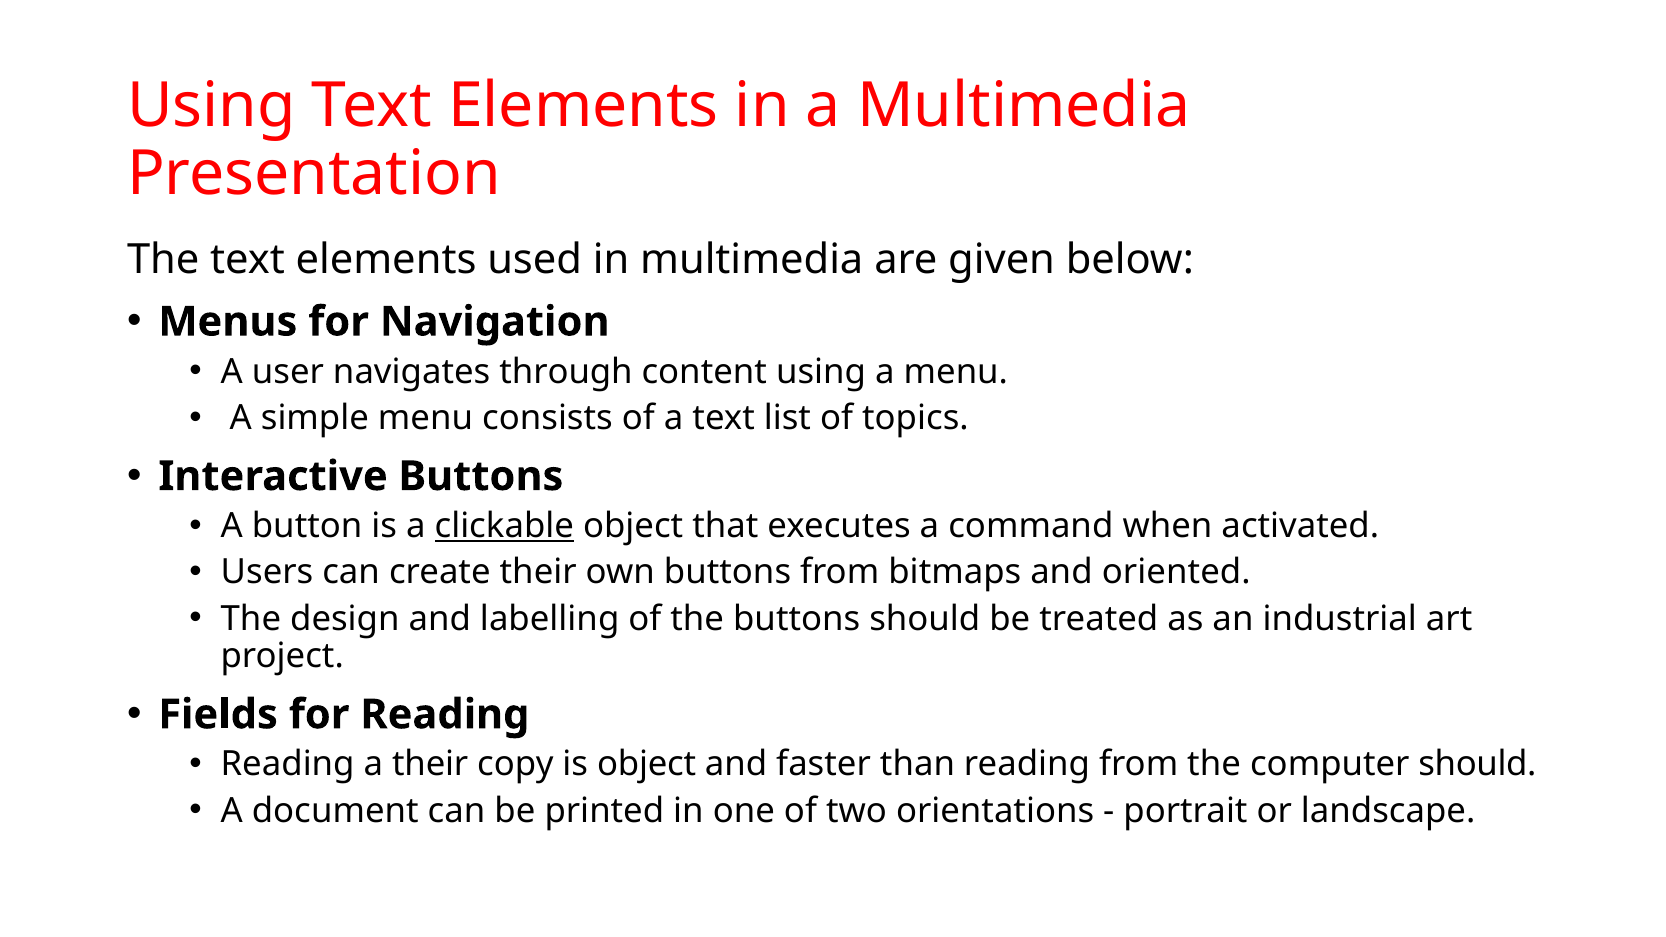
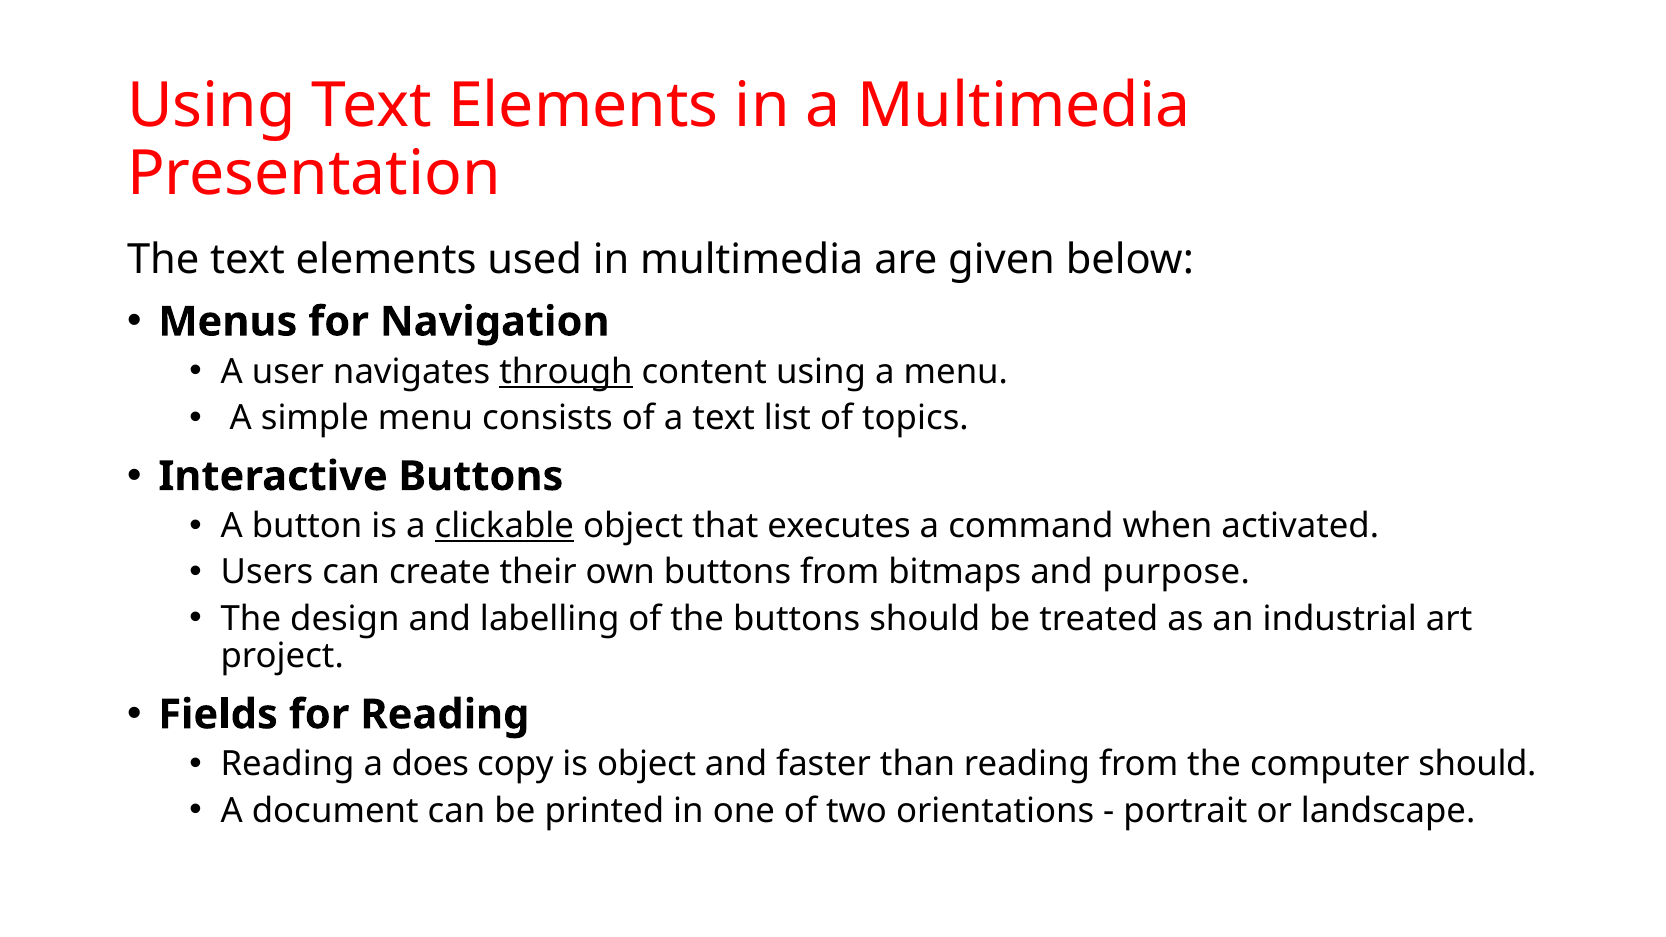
through underline: none -> present
oriented: oriented -> purpose
a their: their -> does
